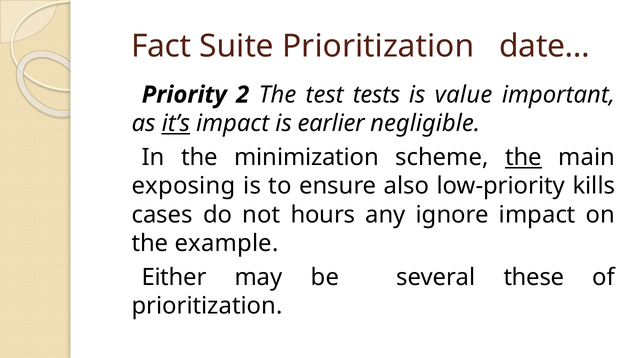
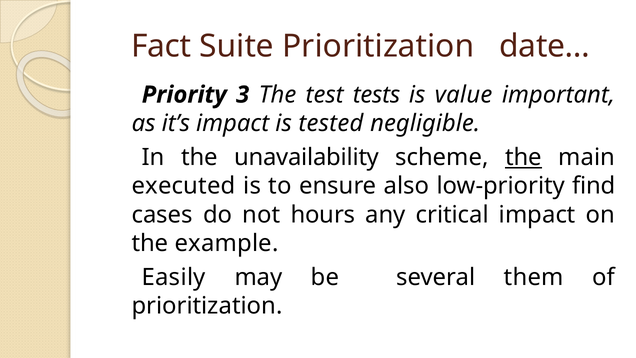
2: 2 -> 3
it’s underline: present -> none
earlier: earlier -> tested
minimization: minimization -> unavailability
exposing: exposing -> executed
kills: kills -> find
ignore: ignore -> critical
Either: Either -> Easily
these: these -> them
